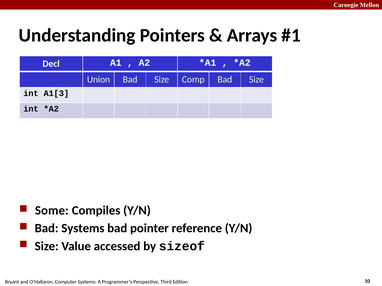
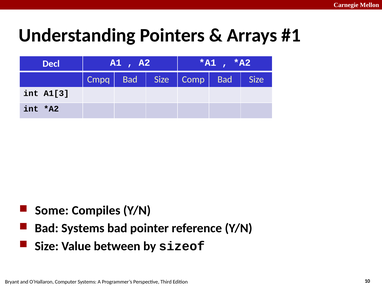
Union: Union -> Cmpq
accessed: accessed -> between
